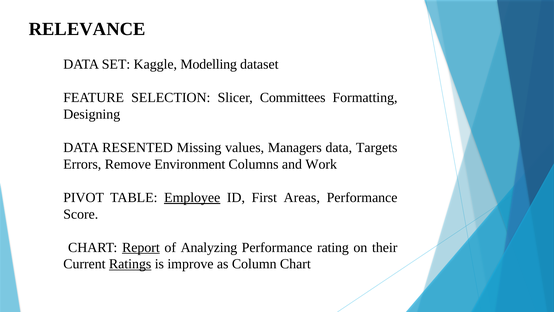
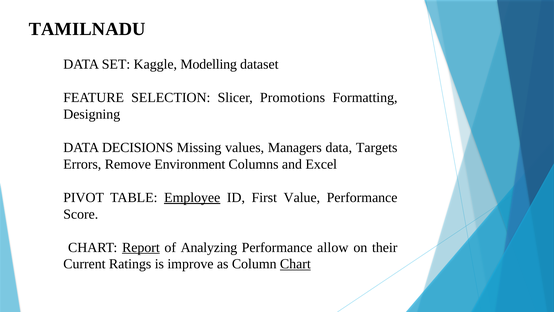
RELEVANCE: RELEVANCE -> TAMILNADU
Committees: Committees -> Promotions
RESENTED: RESENTED -> DECISIONS
Work: Work -> Excel
Areas: Areas -> Value
rating: rating -> allow
Ratings underline: present -> none
Chart at (295, 264) underline: none -> present
